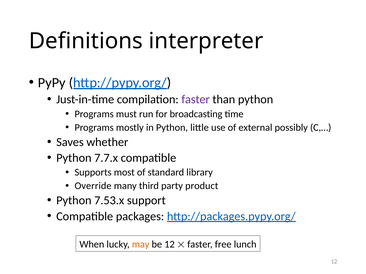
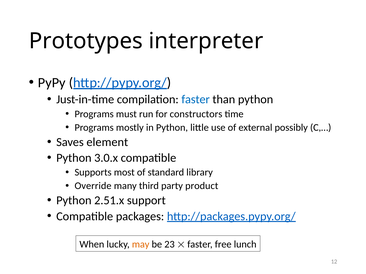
Definitions: Definitions -> Prototypes
faster at (196, 100) colour: purple -> blue
broadcasting: broadcasting -> constructors
whether: whether -> element
7.7.x: 7.7.x -> 3.0.x
7.53.x: 7.53.x -> 2.51.x
be 12: 12 -> 23
